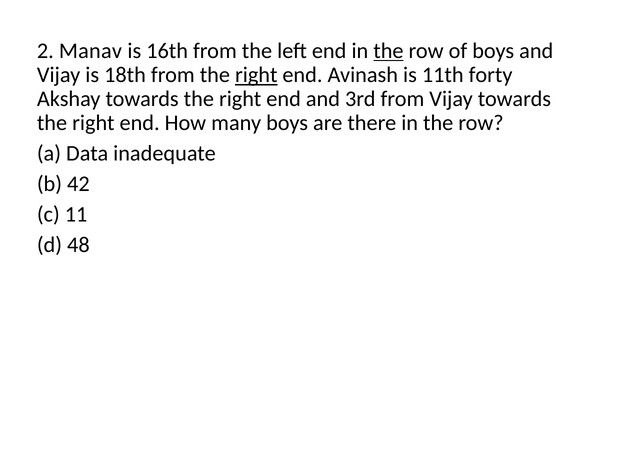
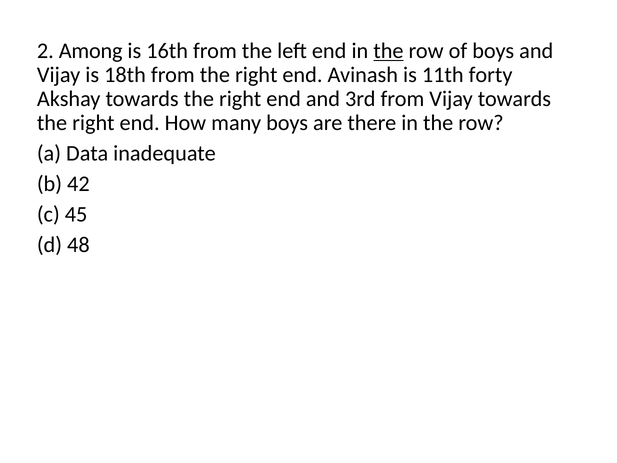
Manav: Manav -> Among
right at (256, 75) underline: present -> none
11: 11 -> 45
